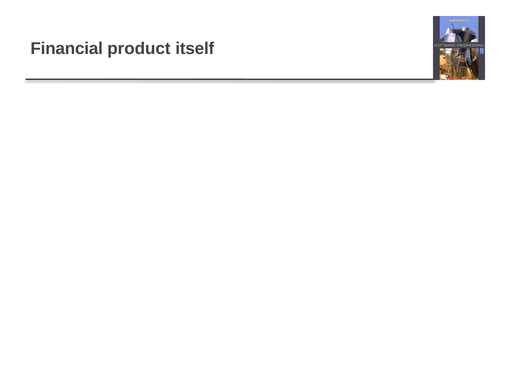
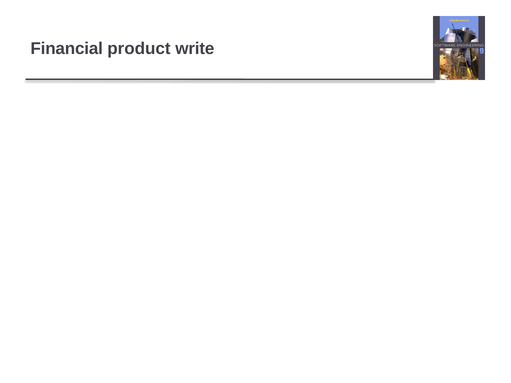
itself: itself -> write
